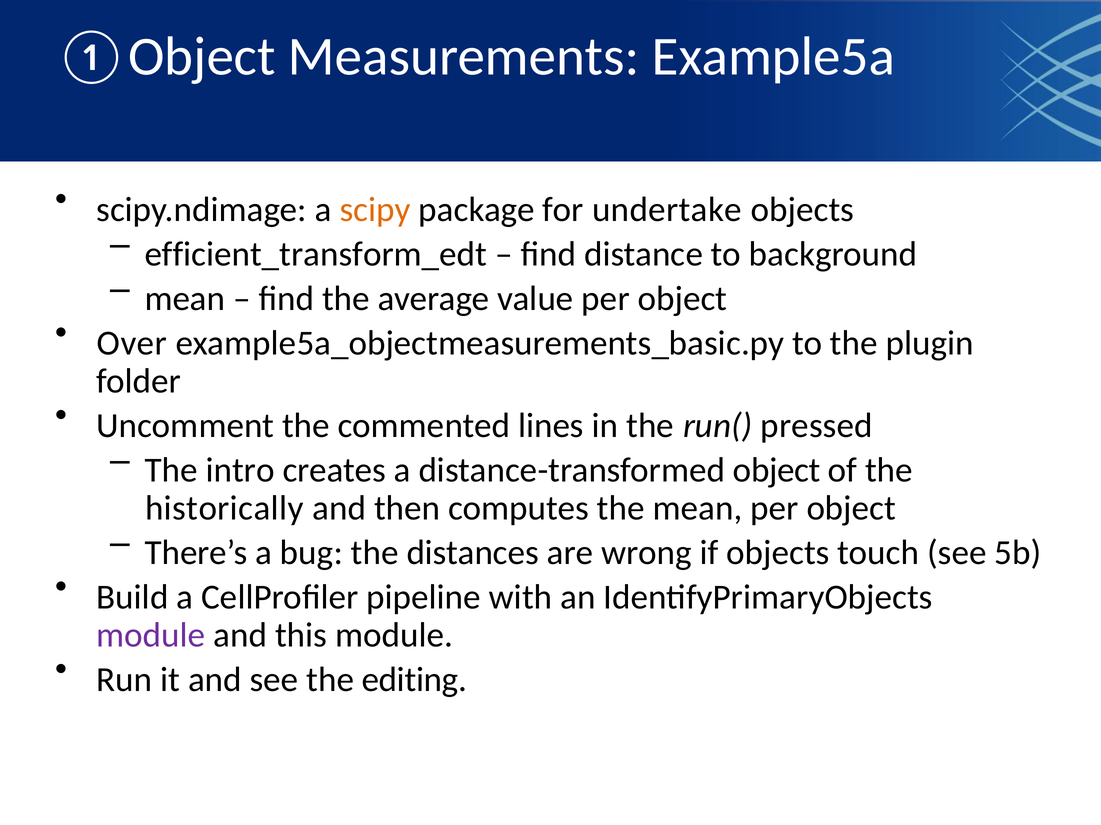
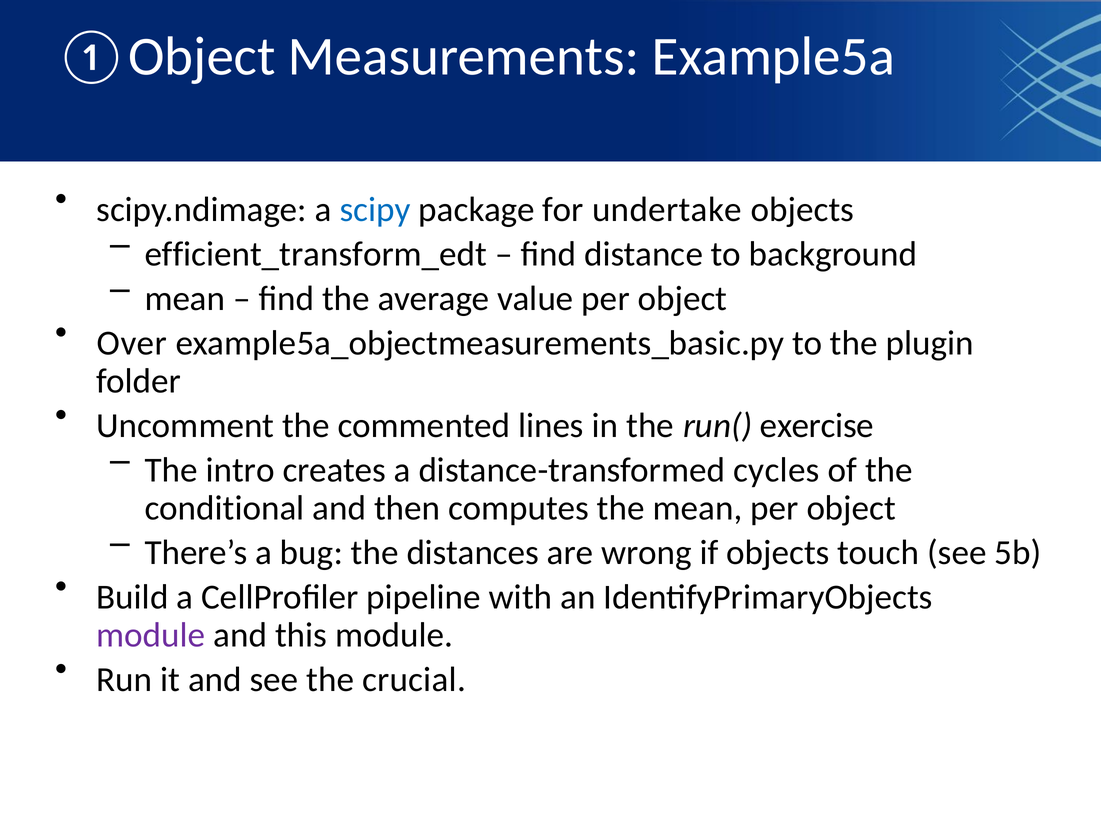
scipy colour: orange -> blue
pressed: pressed -> exercise
distance-transformed object: object -> cycles
historically: historically -> conditional
editing: editing -> crucial
